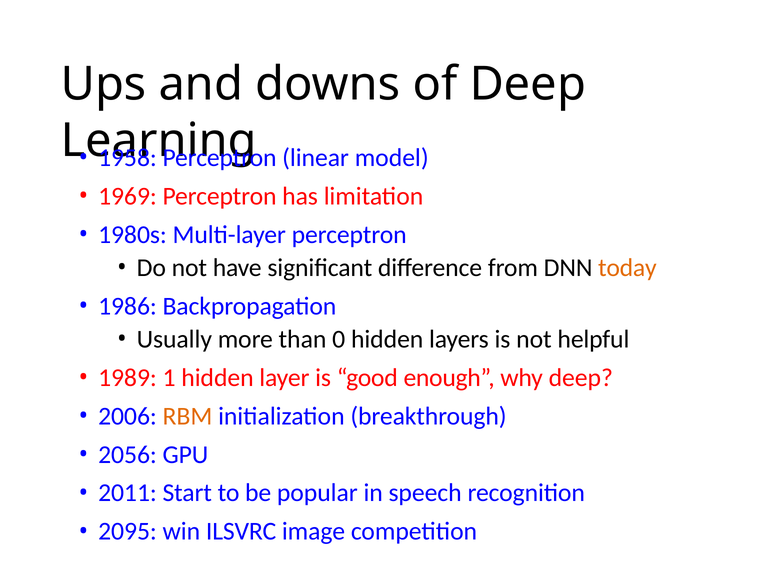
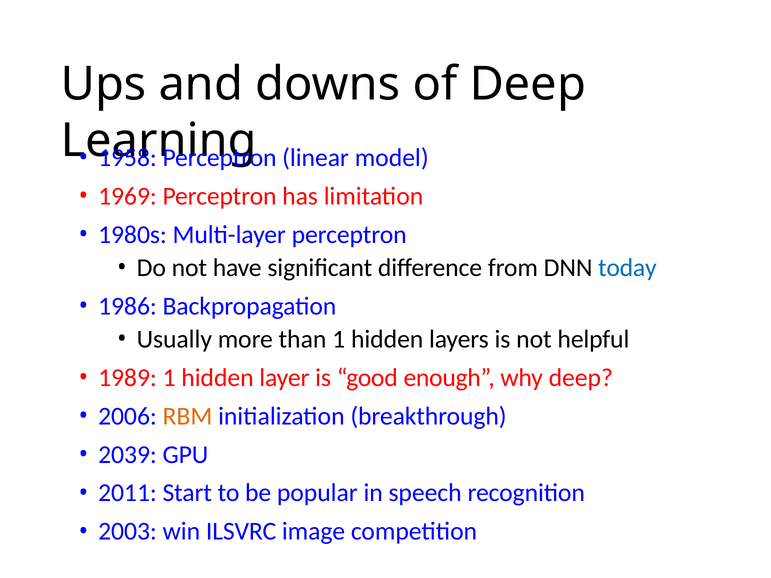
today colour: orange -> blue
than 0: 0 -> 1
2056: 2056 -> 2039
2095: 2095 -> 2003
